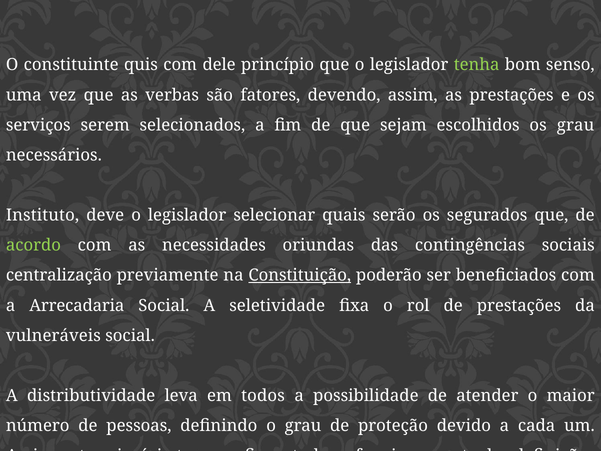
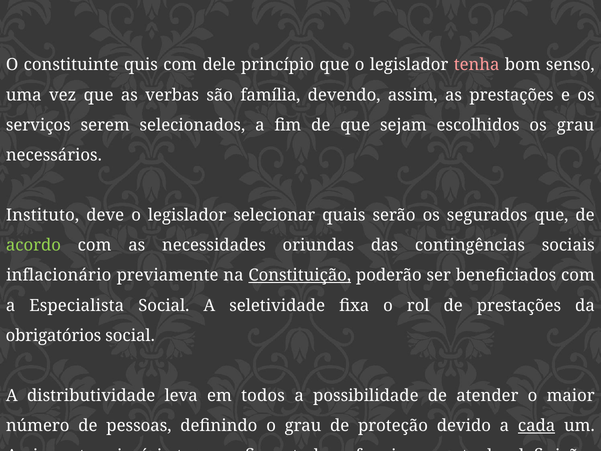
tenha colour: light green -> pink
fatores: fatores -> família
centralização: centralização -> inflacionário
Arrecadaria: Arrecadaria -> Especialista
vulneráveis: vulneráveis -> obrigatórios
cada underline: none -> present
